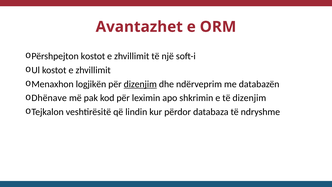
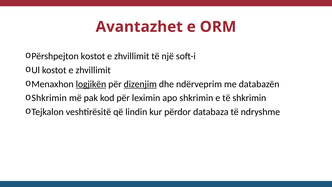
logjikën underline: none -> present
Dhënave at (49, 98): Dhënave -> Shkrimin
të dizenjim: dizenjim -> shkrimin
